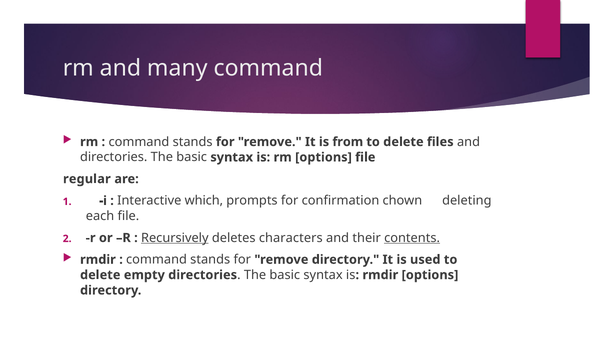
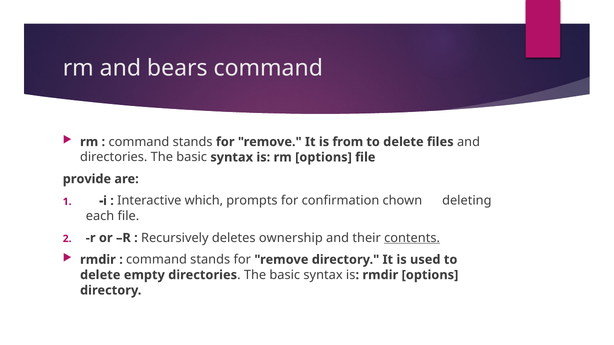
many: many -> bears
regular: regular -> provide
Recursively underline: present -> none
characters: characters -> ownership
